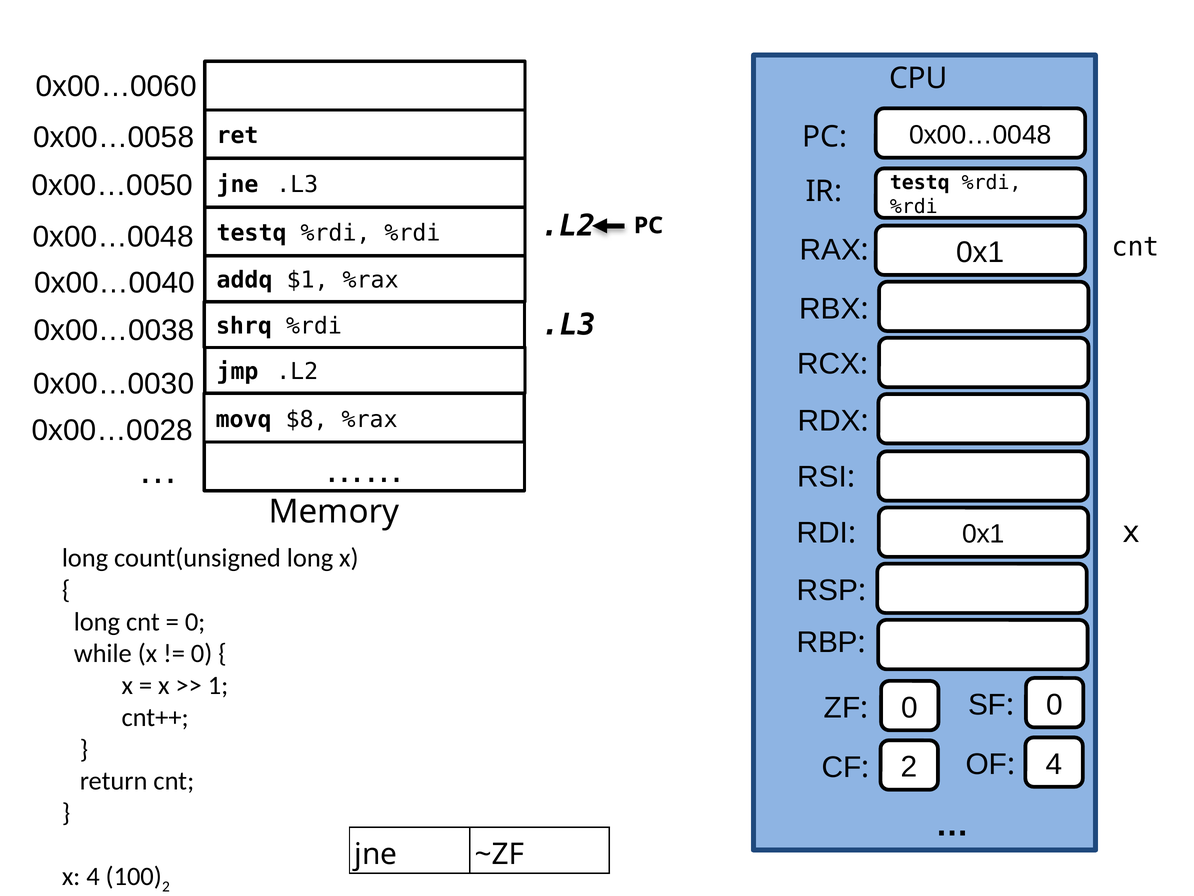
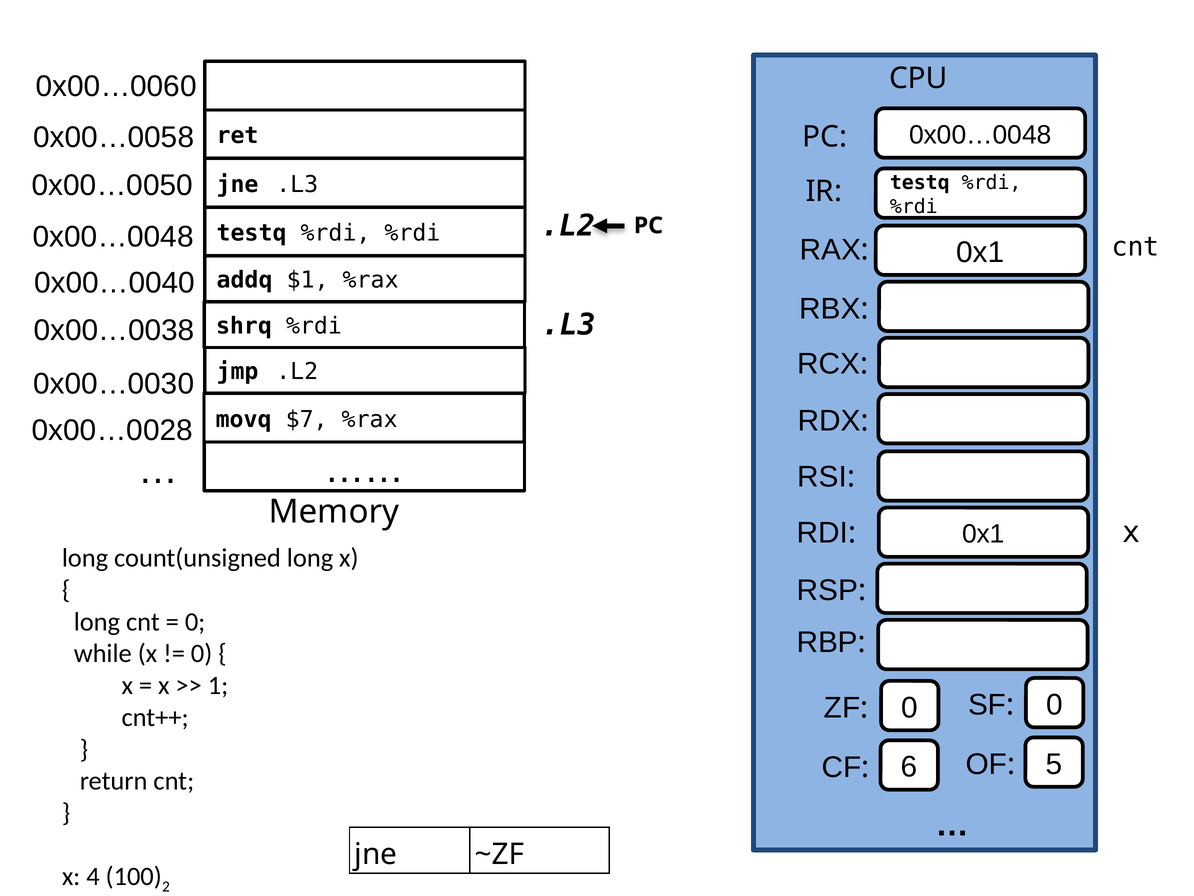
$8: $8 -> $7
2 at (909, 767): 2 -> 6
4 at (1054, 764): 4 -> 5
